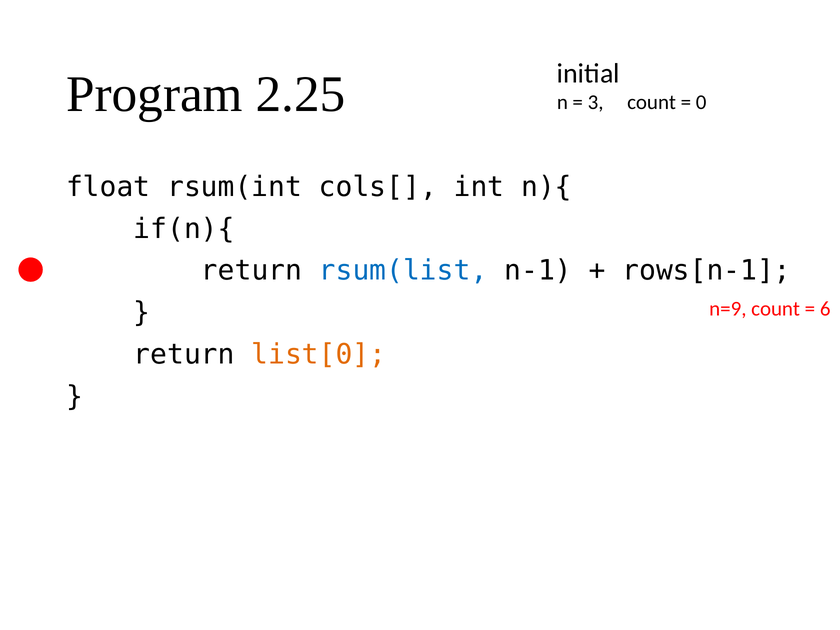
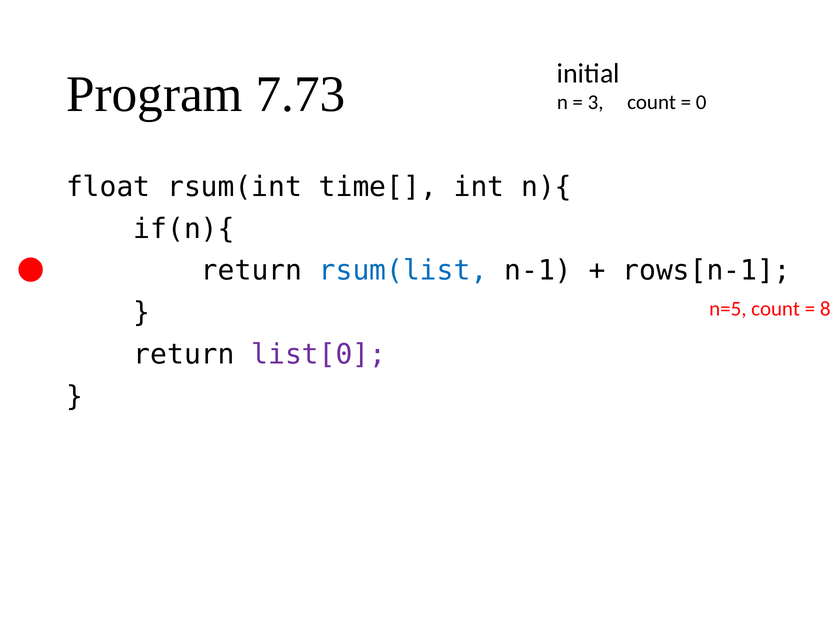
2.25: 2.25 -> 7.73
cols[: cols[ -> time[
n=9: n=9 -> n=5
6: 6 -> 8
list[0 colour: orange -> purple
